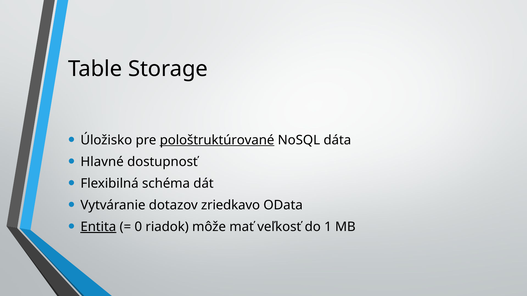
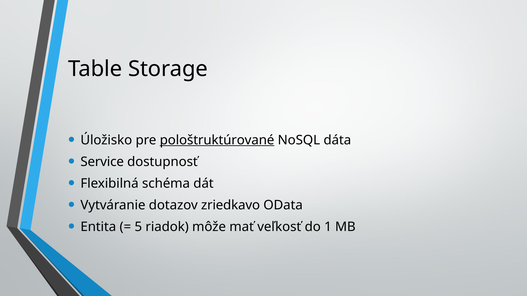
Hlavné: Hlavné -> Service
Entita underline: present -> none
0: 0 -> 5
